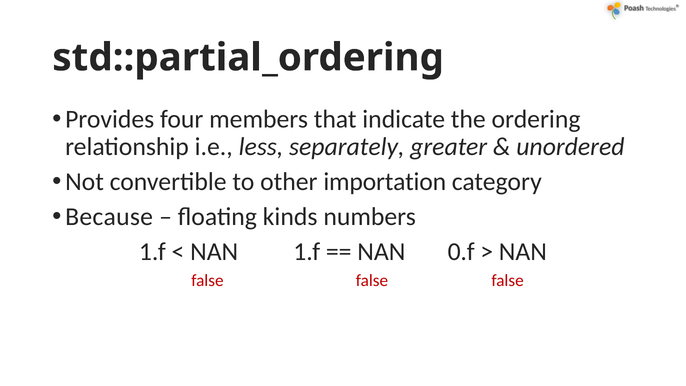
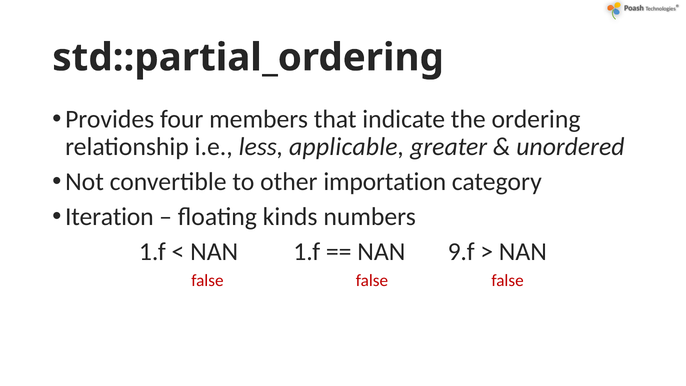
separately: separately -> applicable
Because: Because -> Iteration
0.f: 0.f -> 9.f
